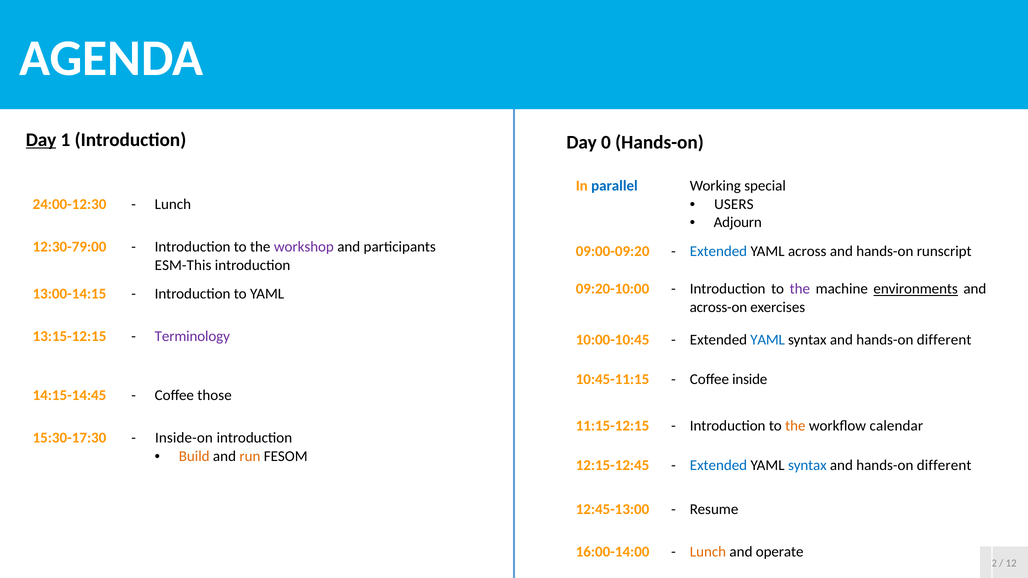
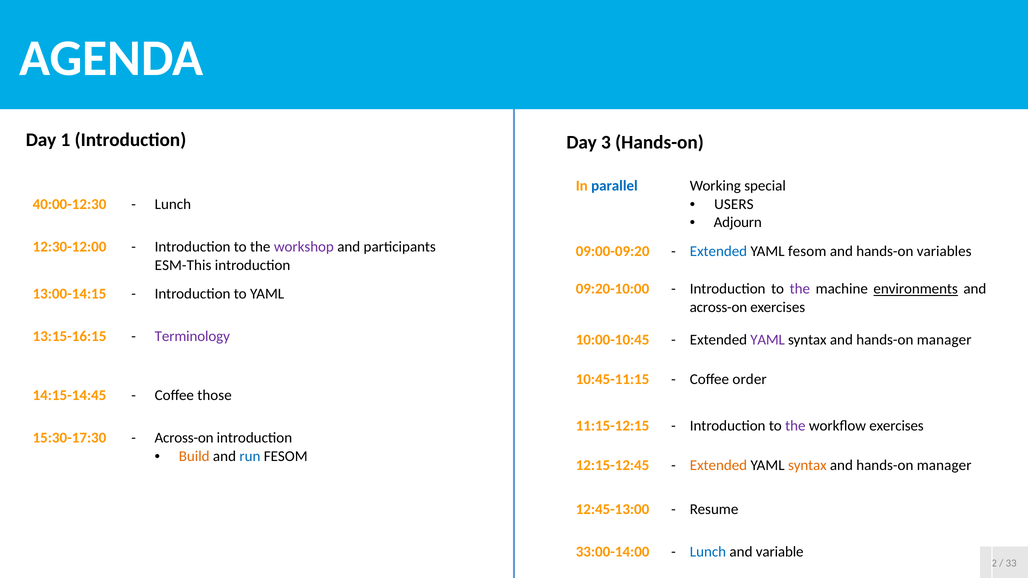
Day at (41, 140) underline: present -> none
0: 0 -> 3
24:00-12:30: 24:00-12:30 -> 40:00-12:30
12:30-79:00: 12:30-79:00 -> 12:30-12:00
YAML across: across -> fesom
runscript: runscript -> variables
13:15-12:15: 13:15-12:15 -> 13:15-16:15
YAML at (768, 340) colour: blue -> purple
different at (944, 340): different -> manager
inside: inside -> order
the at (795, 426) colour: orange -> purple
workflow calendar: calendar -> exercises
Inside-on at (184, 438): Inside-on -> Across-on
run colour: orange -> blue
Extended at (718, 465) colour: blue -> orange
syntax at (807, 465) colour: blue -> orange
different at (944, 465): different -> manager
16:00-14:00: 16:00-14:00 -> 33:00-14:00
Lunch at (708, 552) colour: orange -> blue
operate: operate -> variable
12: 12 -> 33
